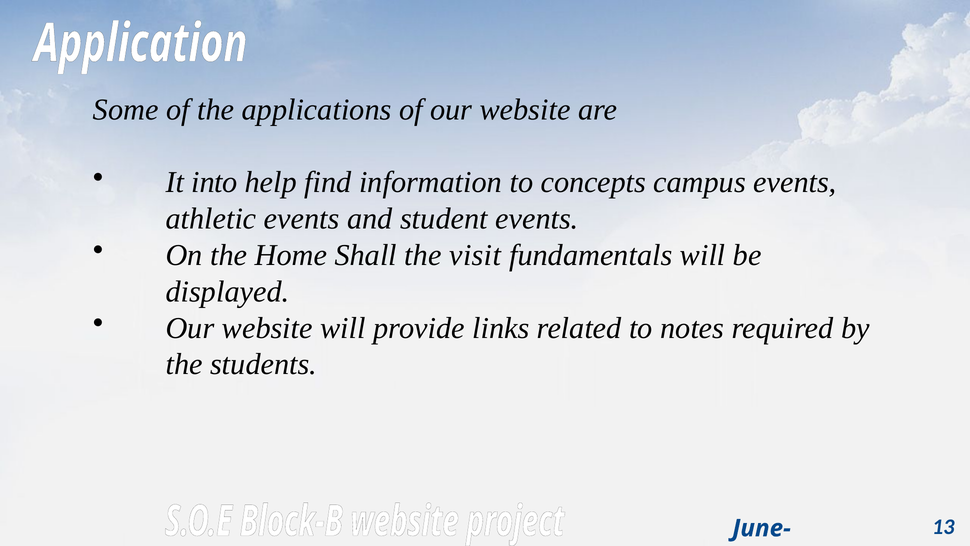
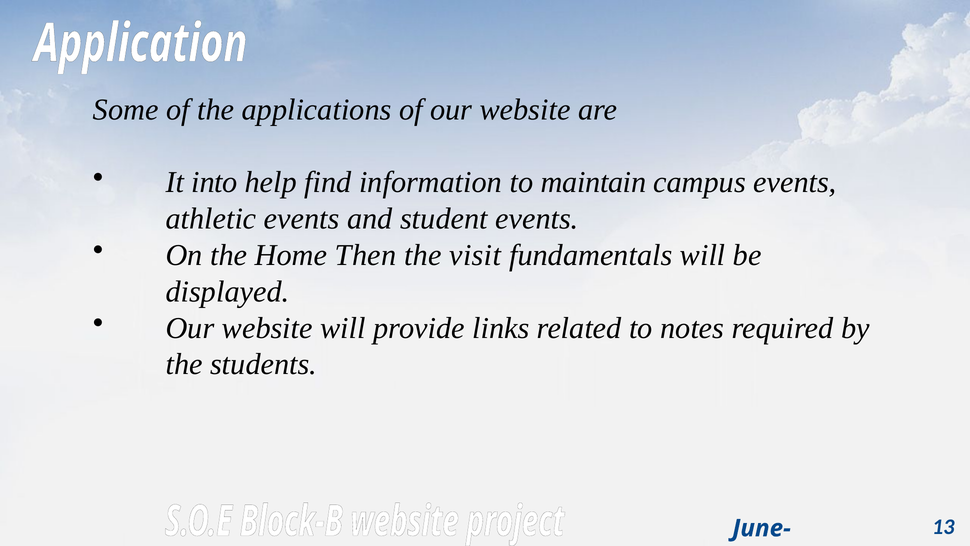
concepts: concepts -> maintain
Shall: Shall -> Then
